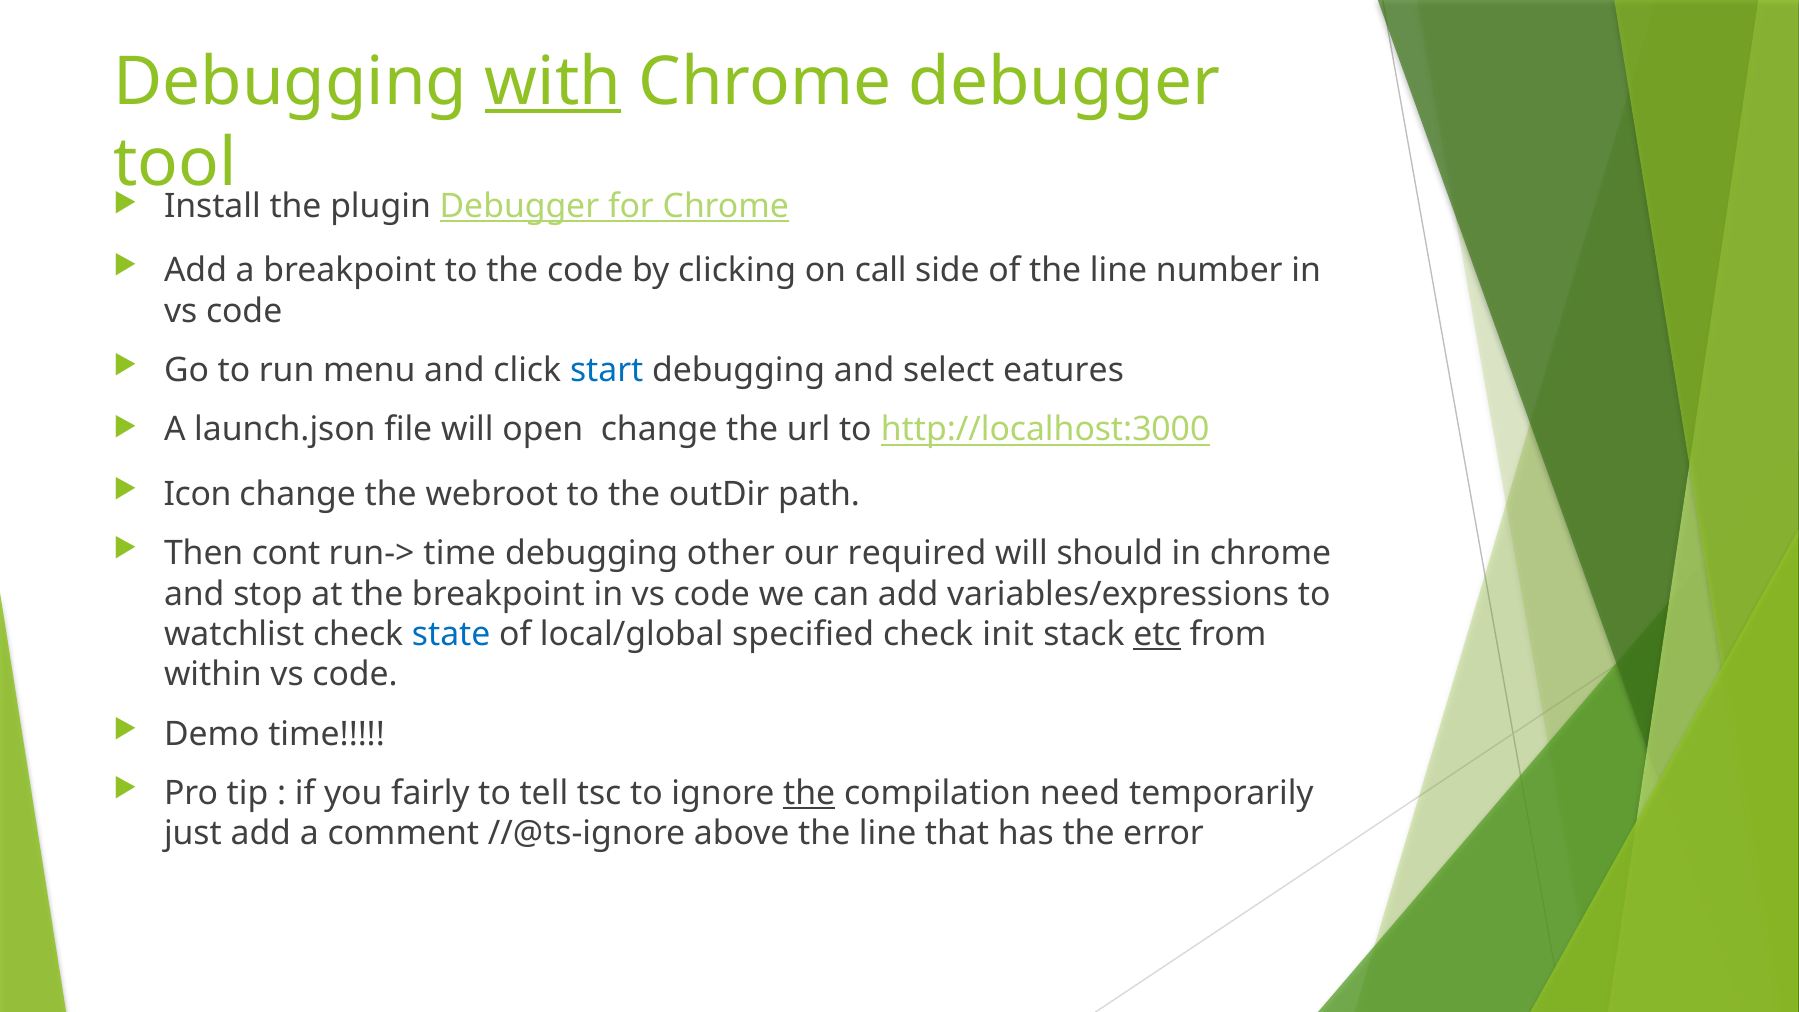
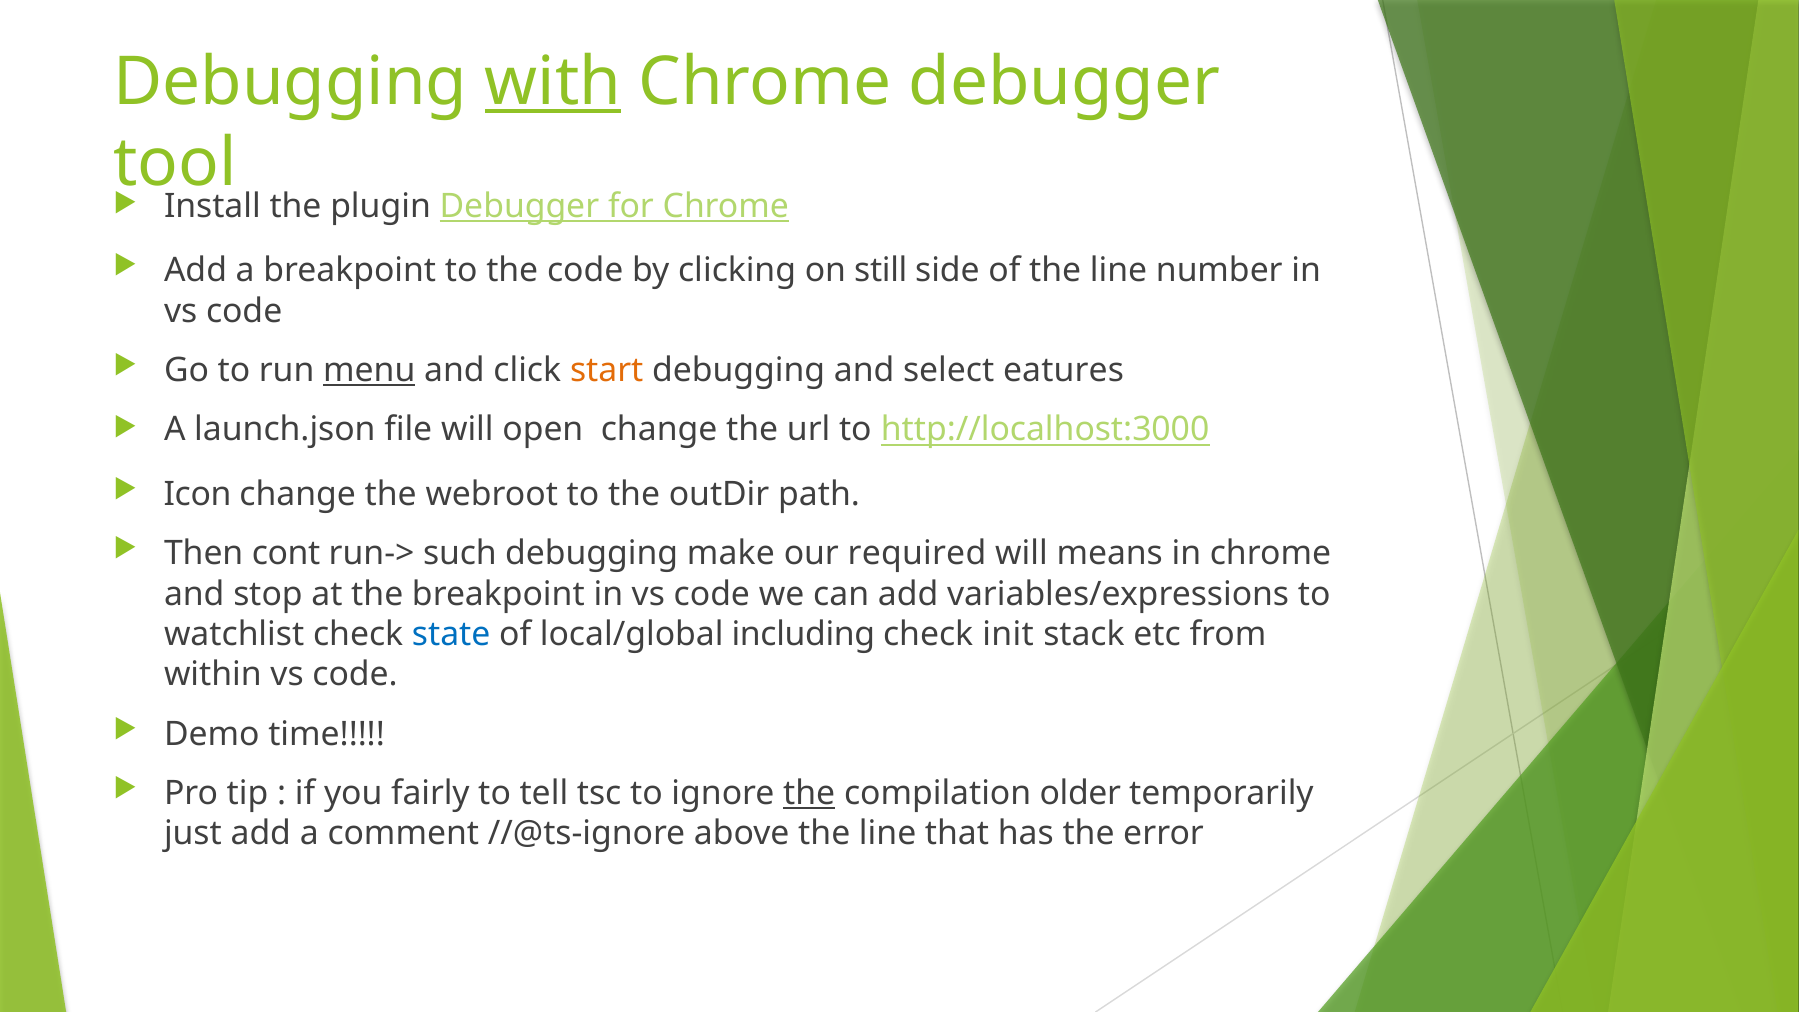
call: call -> still
menu underline: none -> present
start colour: blue -> orange
run-> time: time -> such
other: other -> make
should: should -> means
specified: specified -> including
etc underline: present -> none
need: need -> older
